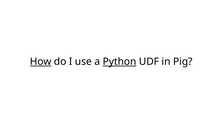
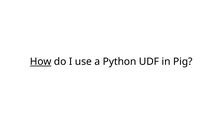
Python underline: present -> none
